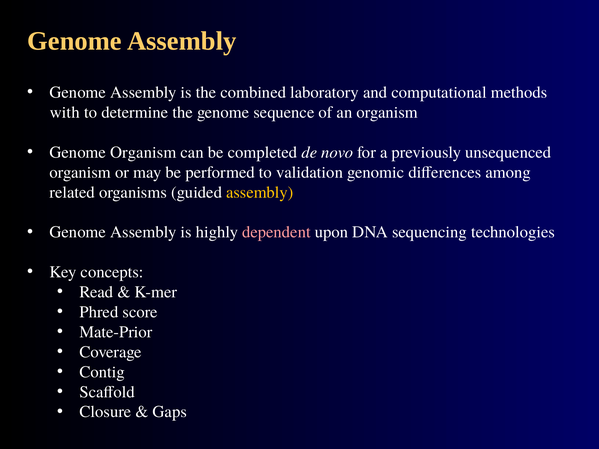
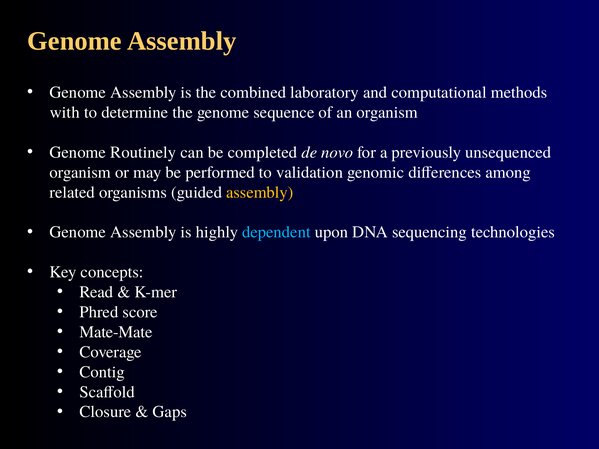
Genome Organism: Organism -> Routinely
dependent colour: pink -> light blue
Mate-Prior: Mate-Prior -> Mate-Mate
